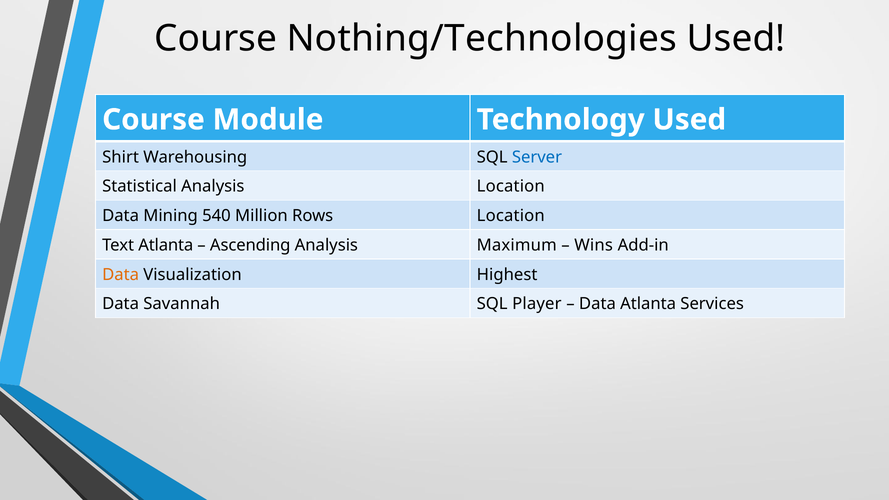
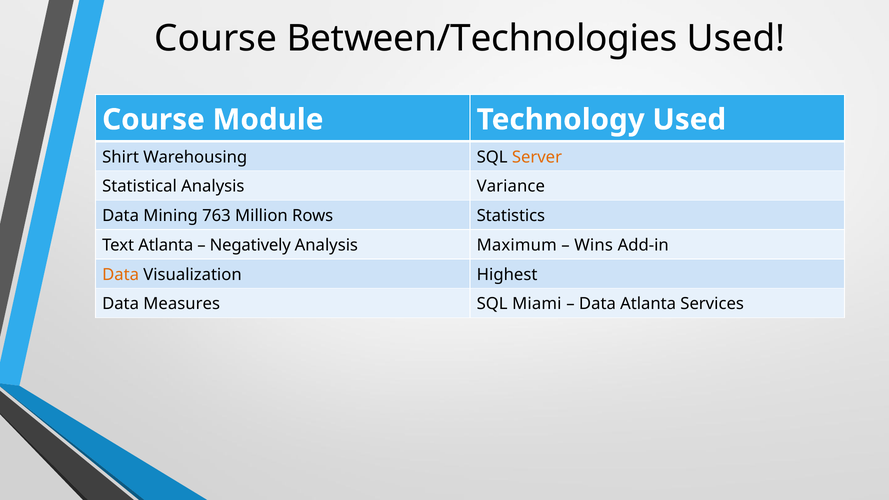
Nothing/Technologies: Nothing/Technologies -> Between/Technologies
Server colour: blue -> orange
Analysis Location: Location -> Variance
540: 540 -> 763
Rows Location: Location -> Statistics
Ascending: Ascending -> Negatively
Savannah: Savannah -> Measures
Player: Player -> Miami
